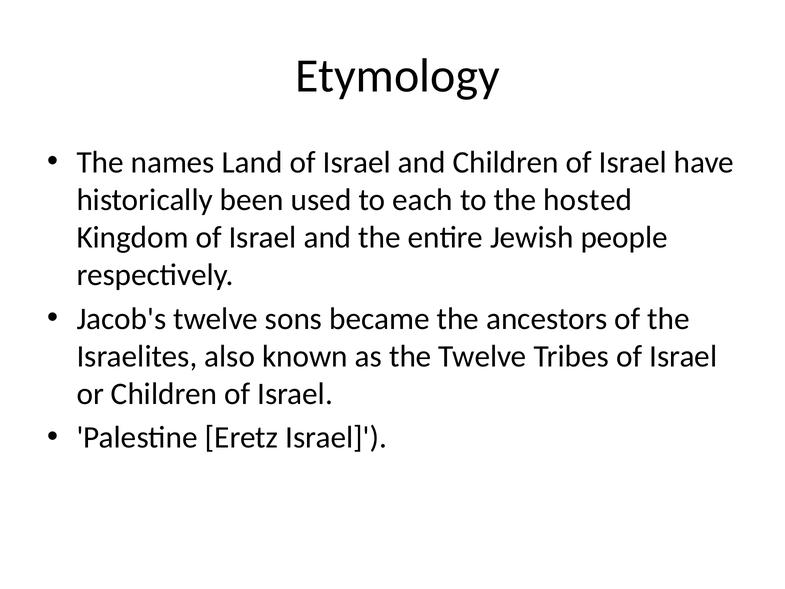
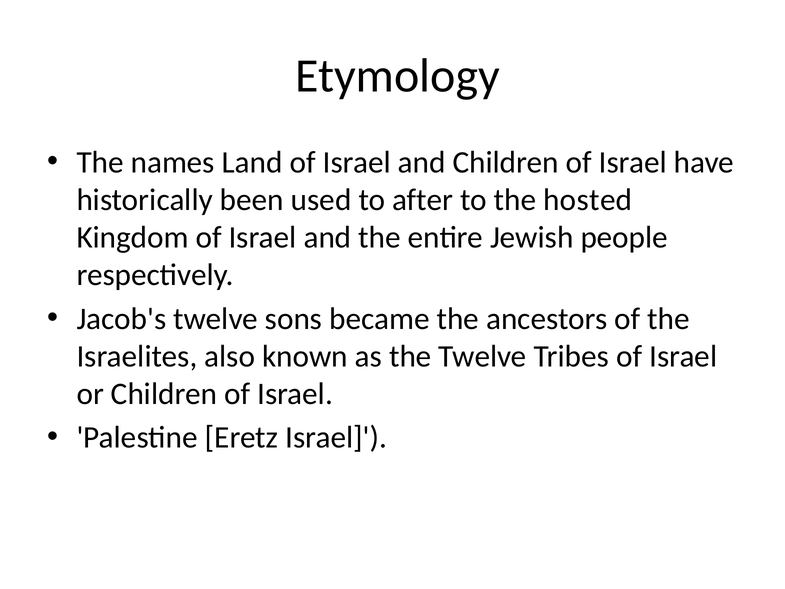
each: each -> after
